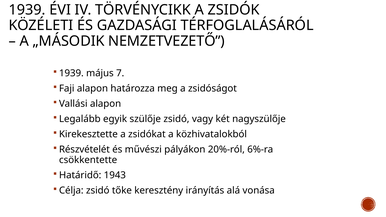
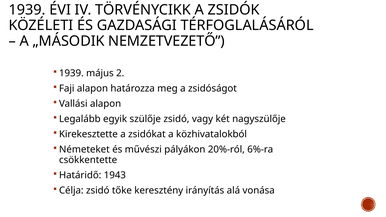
7: 7 -> 2
Részvételét: Részvételét -> Németeket
